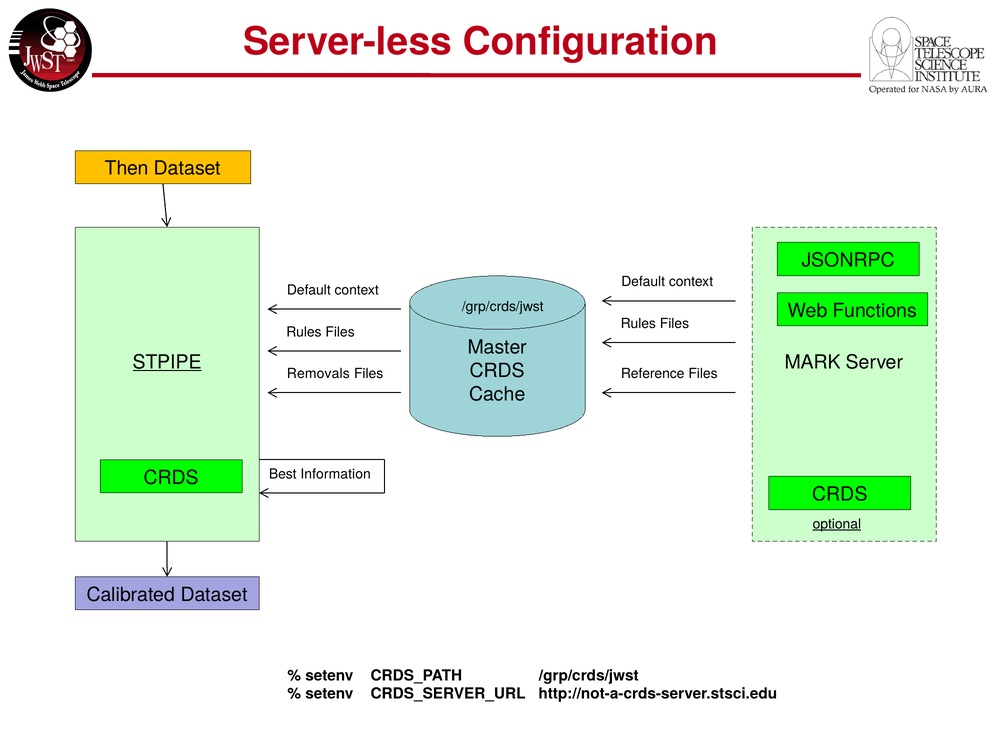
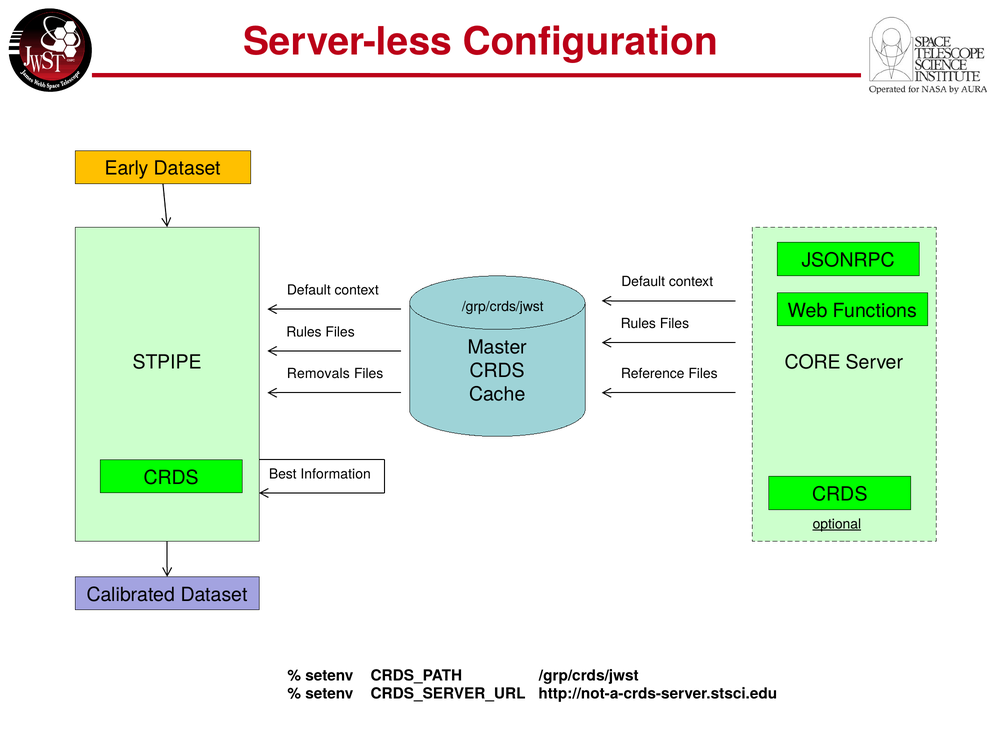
Then: Then -> Early
STPIPE underline: present -> none
MARK: MARK -> CORE
